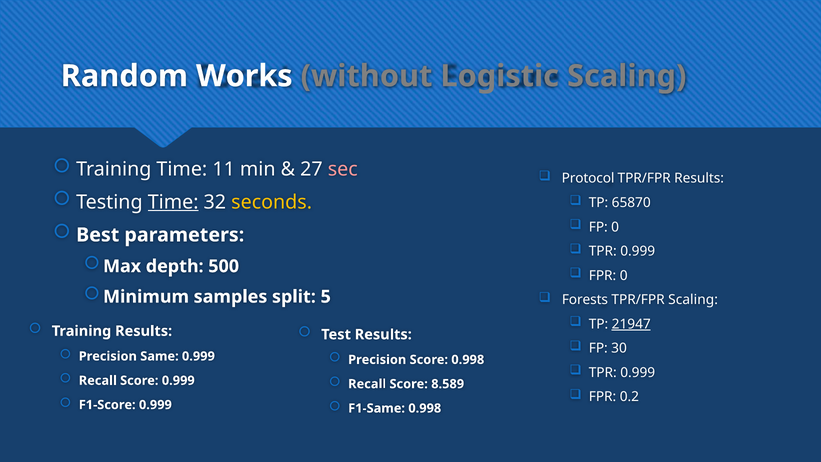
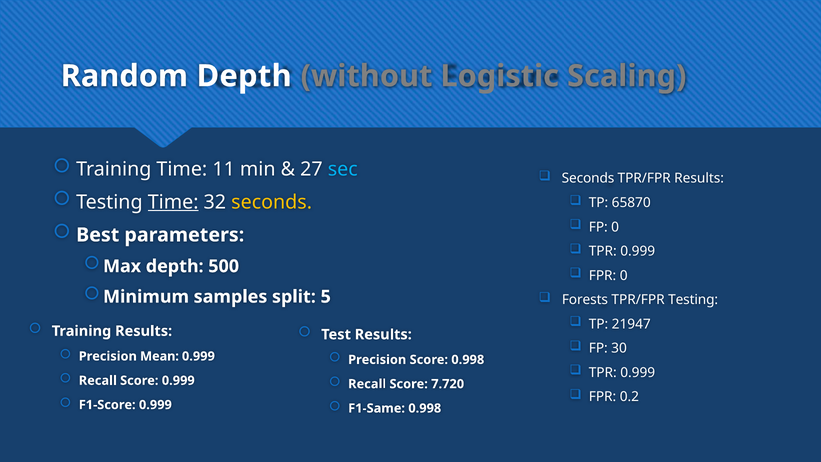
Random Works: Works -> Depth
sec colour: pink -> light blue
Protocol at (588, 178): Protocol -> Seconds
TPR/FPR Scaling: Scaling -> Testing
21947 underline: present -> none
Same: Same -> Mean
8.589: 8.589 -> 7.720
